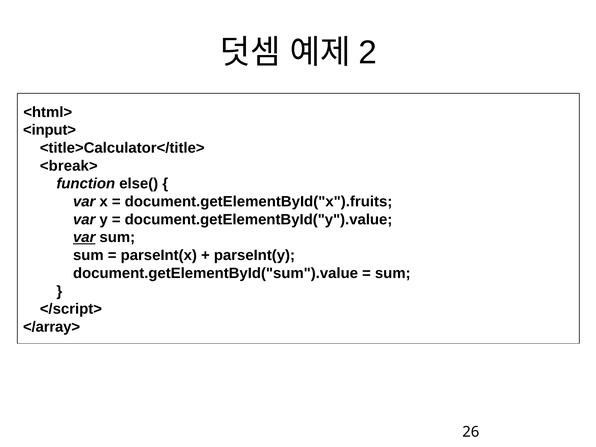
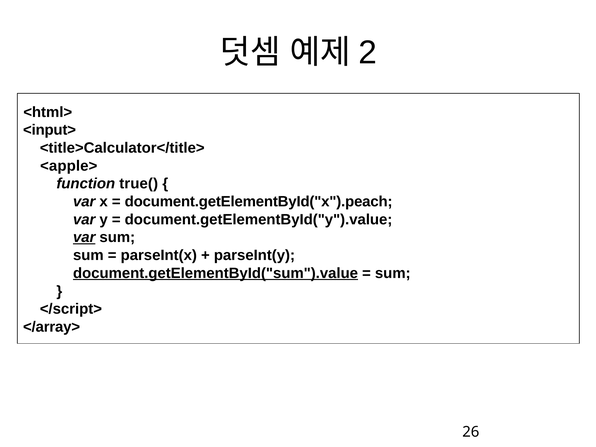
<break>: <break> -> <apple>
else(: else( -> true(
document.getElementById("x").fruits: document.getElementById("x").fruits -> document.getElementById("x").peach
document.getElementById("sum").value underline: none -> present
